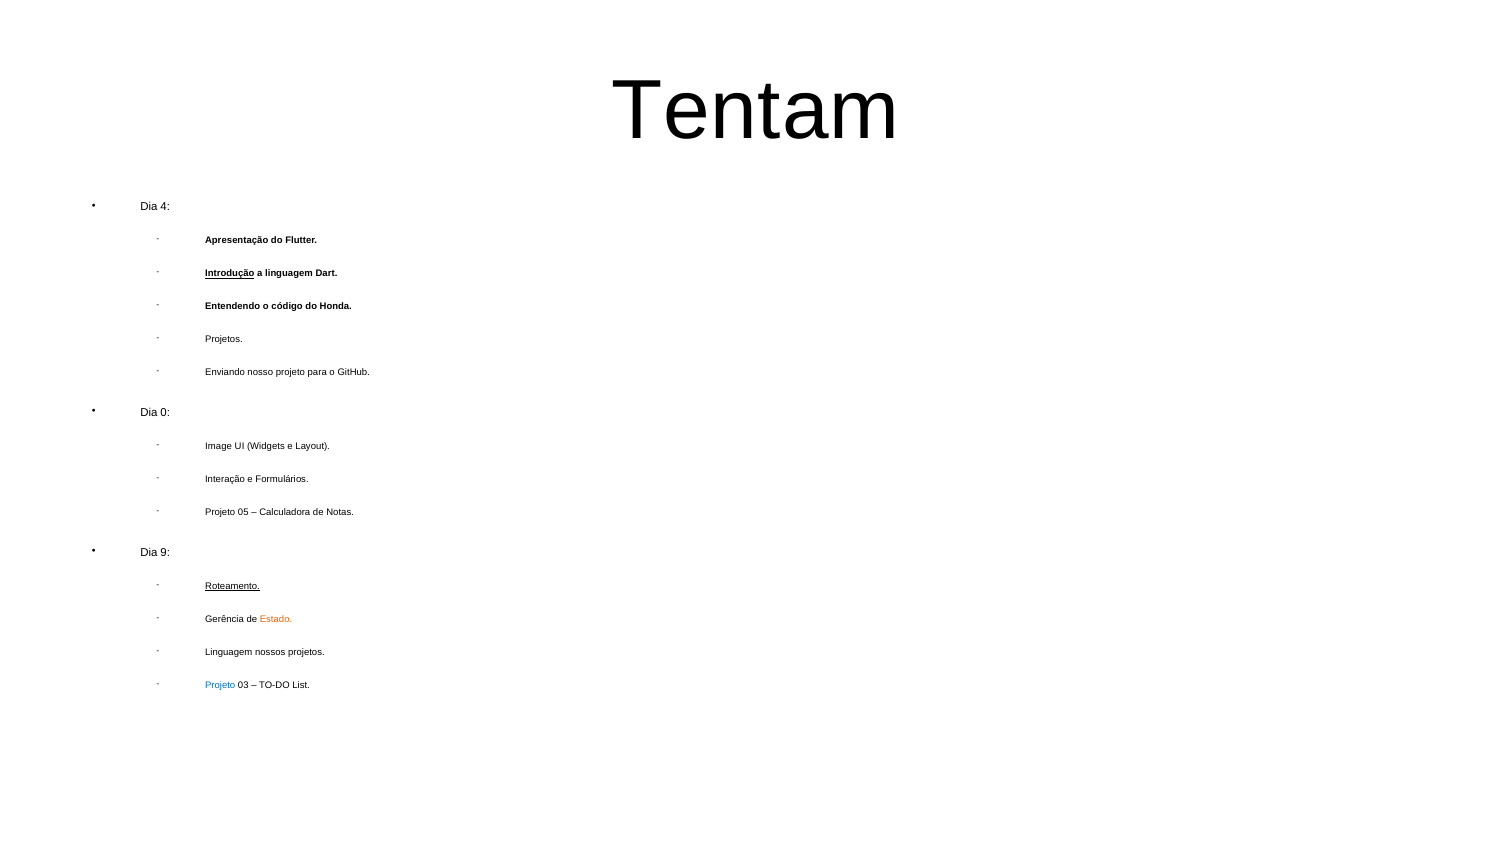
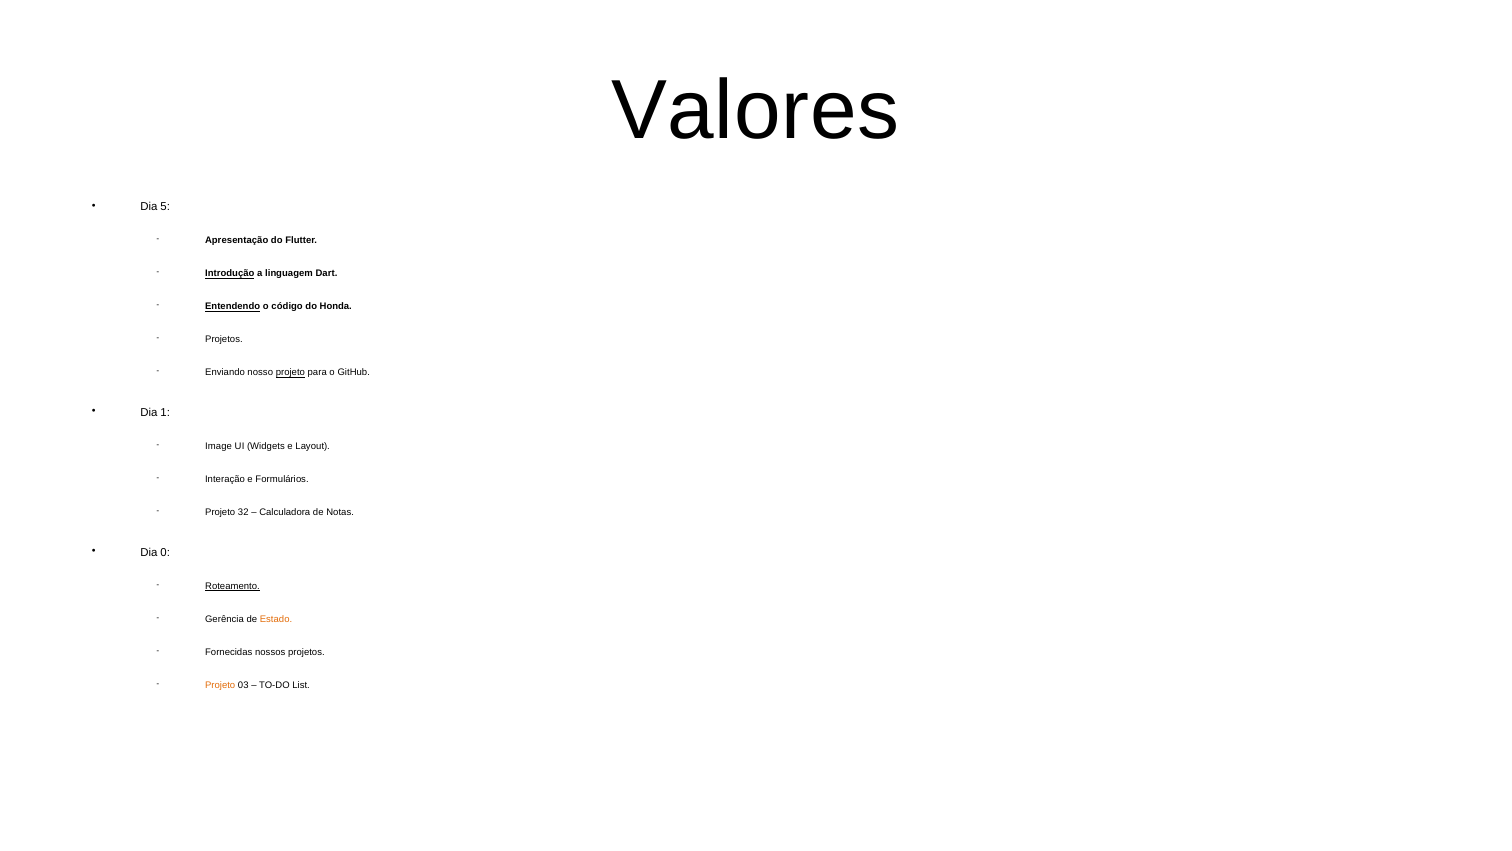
Tentam: Tentam -> Valores
4: 4 -> 5
Entendendo underline: none -> present
projeto at (290, 373) underline: none -> present
0: 0 -> 1
05: 05 -> 32
9: 9 -> 0
Linguagem at (229, 652): Linguagem -> Fornecidas
Projeto at (220, 685) colour: blue -> orange
